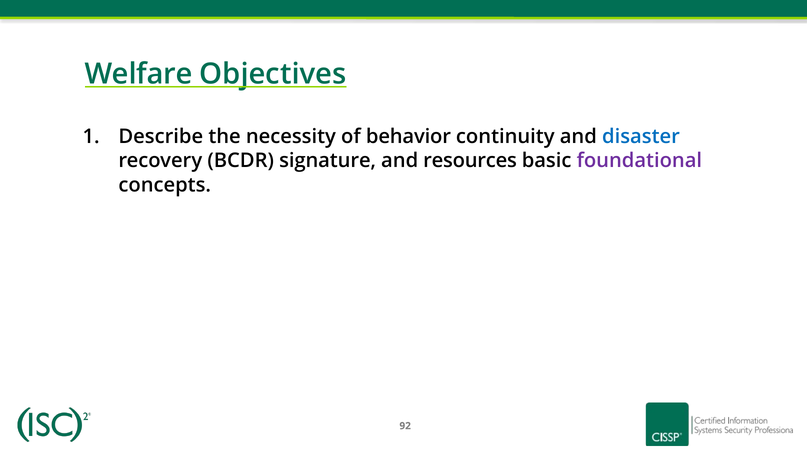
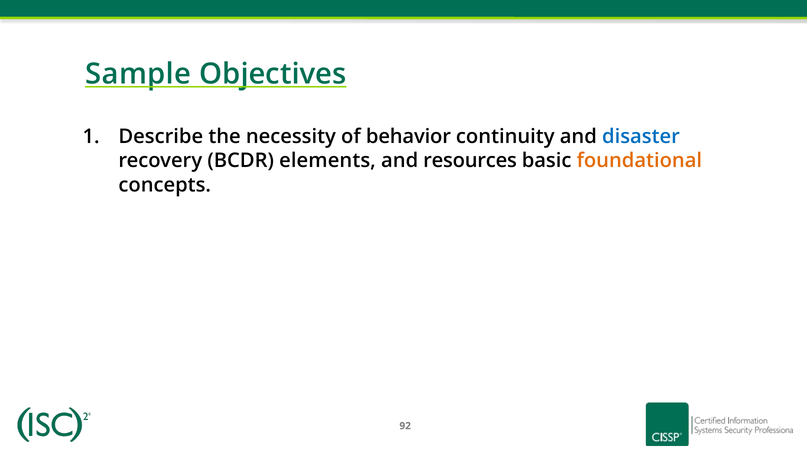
Welfare: Welfare -> Sample
signature: signature -> elements
foundational colour: purple -> orange
